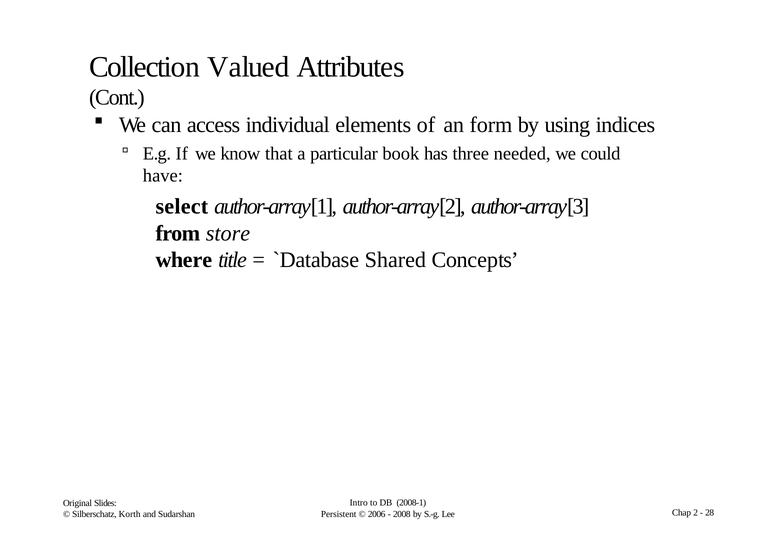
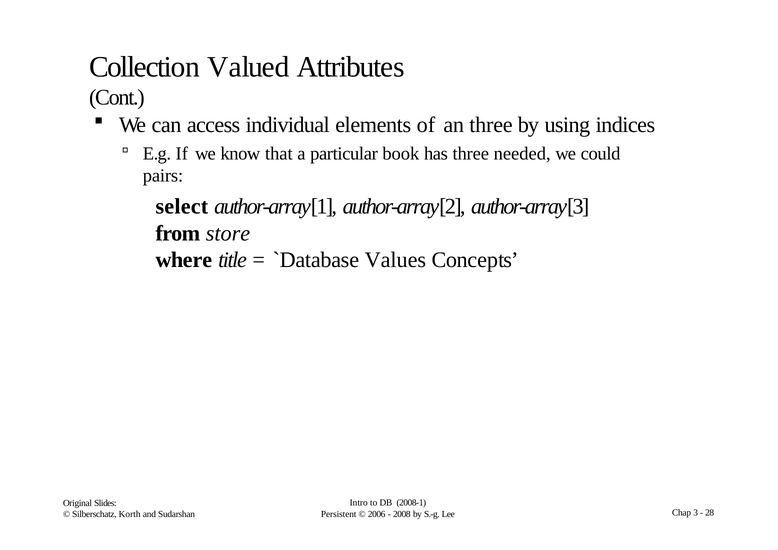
an form: form -> three
have: have -> pairs
Shared: Shared -> Values
2: 2 -> 3
